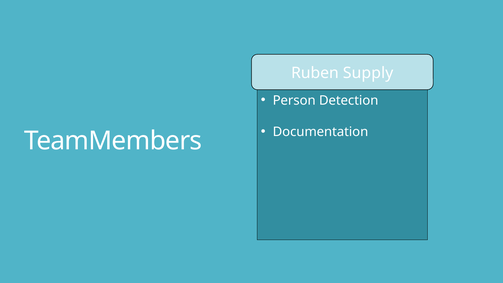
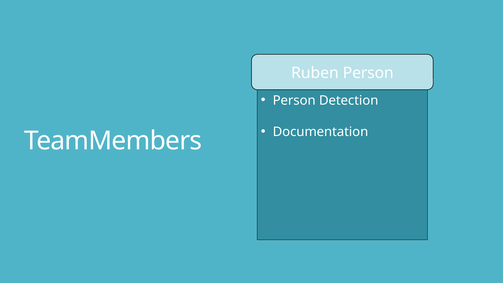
Ruben Supply: Supply -> Person
